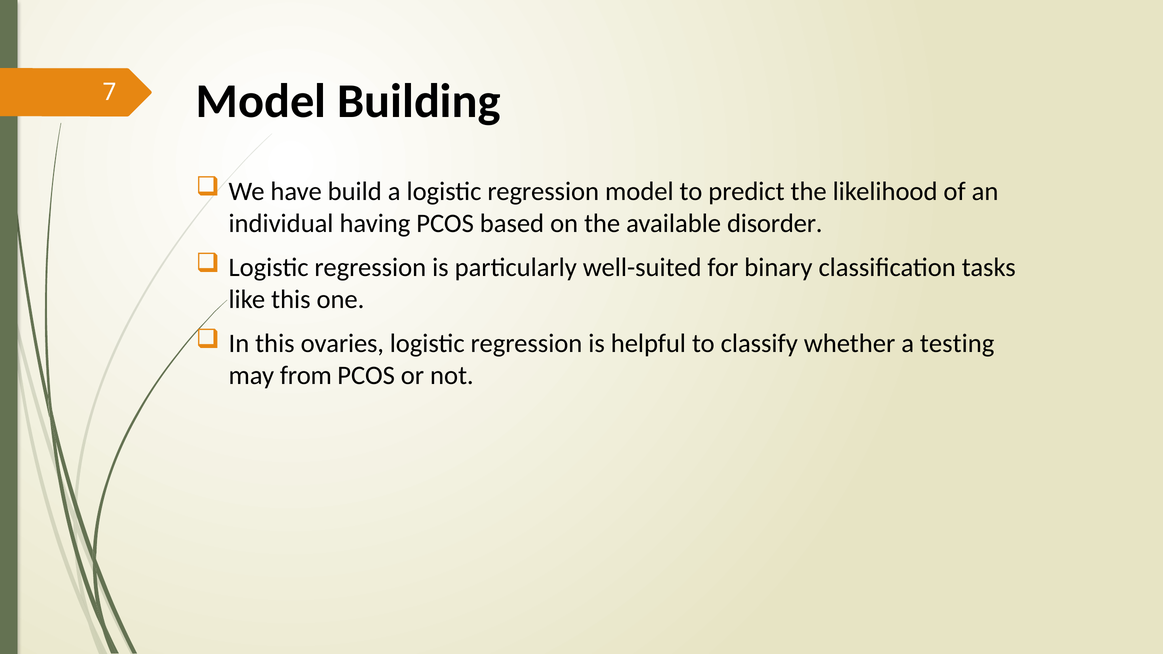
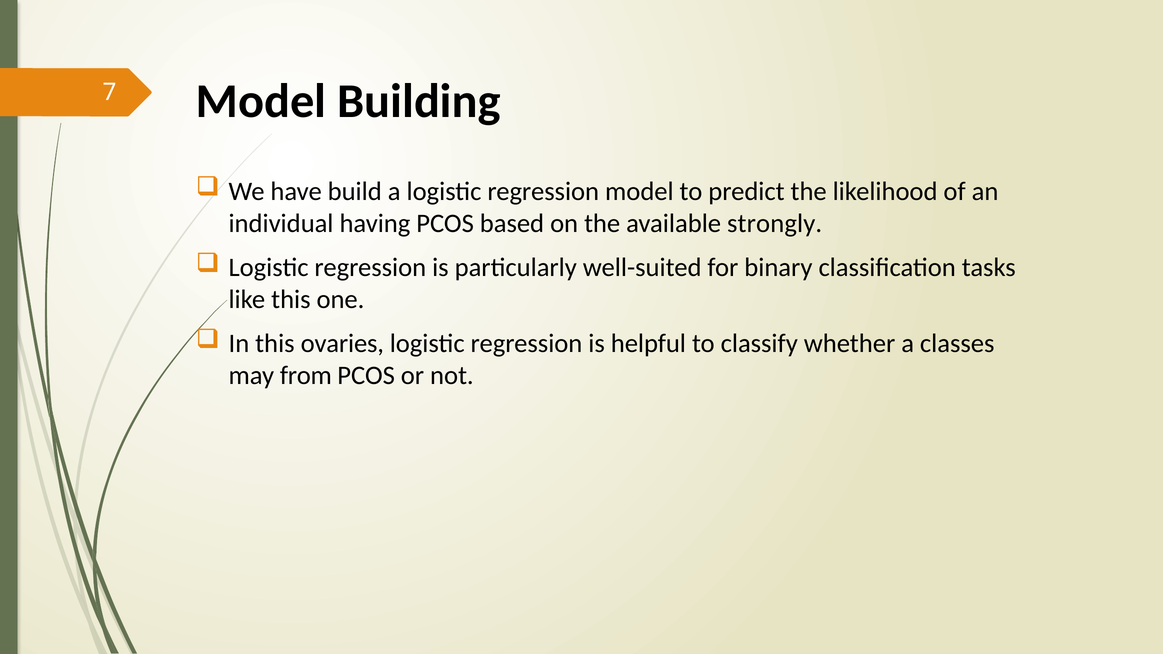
disorder: disorder -> strongly
testing: testing -> classes
